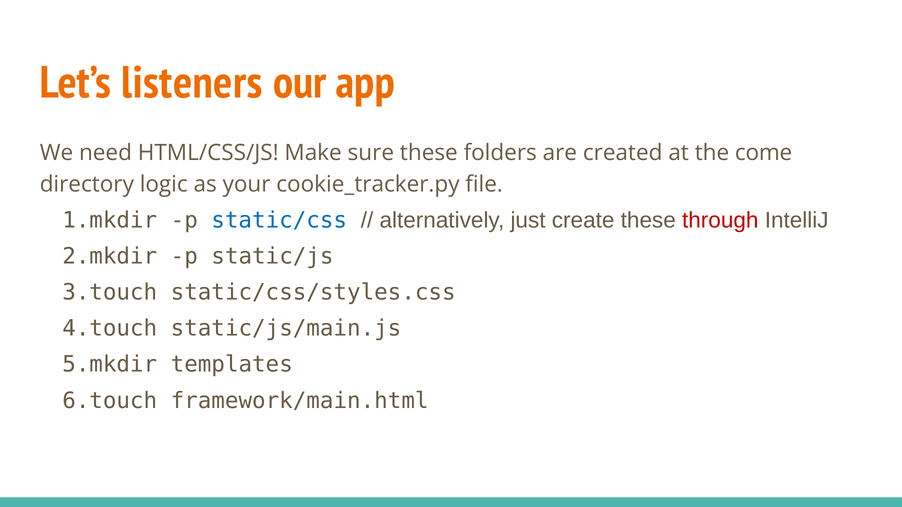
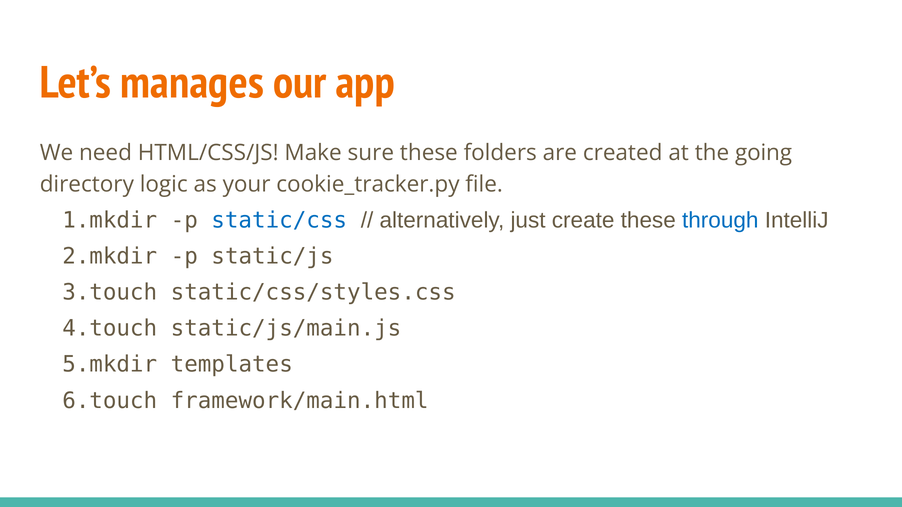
listeners: listeners -> manages
come: come -> going
through colour: red -> blue
